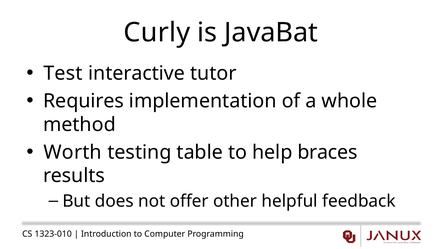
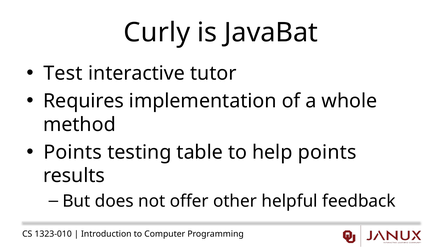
Worth at (73, 152): Worth -> Points
help braces: braces -> points
